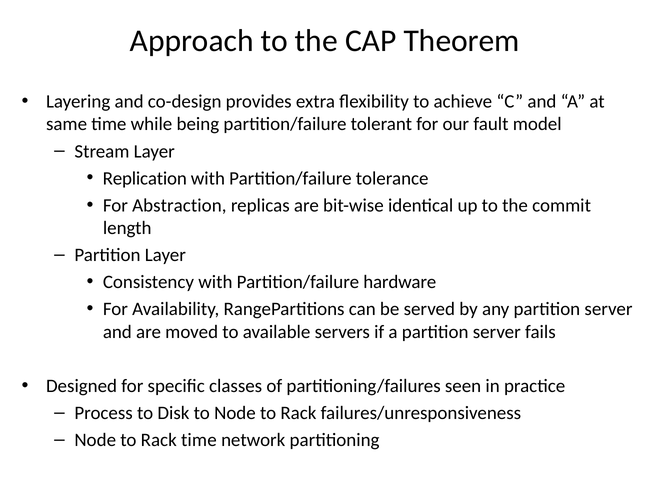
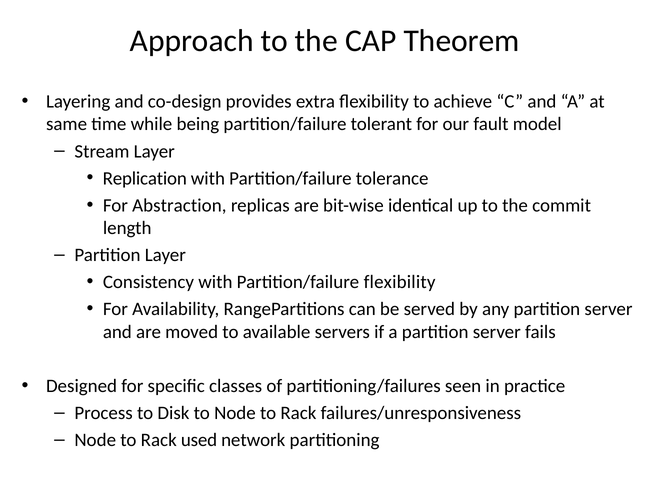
Partition/failure hardware: hardware -> flexibility
Rack time: time -> used
